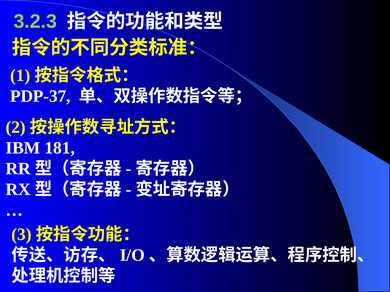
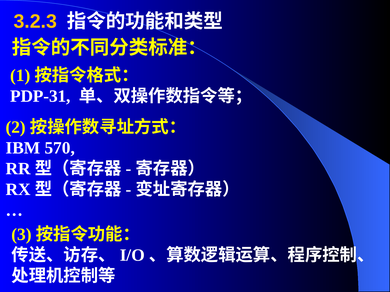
3.2.3 colour: light green -> yellow
PDP-37: PDP-37 -> PDP-31
181: 181 -> 570
